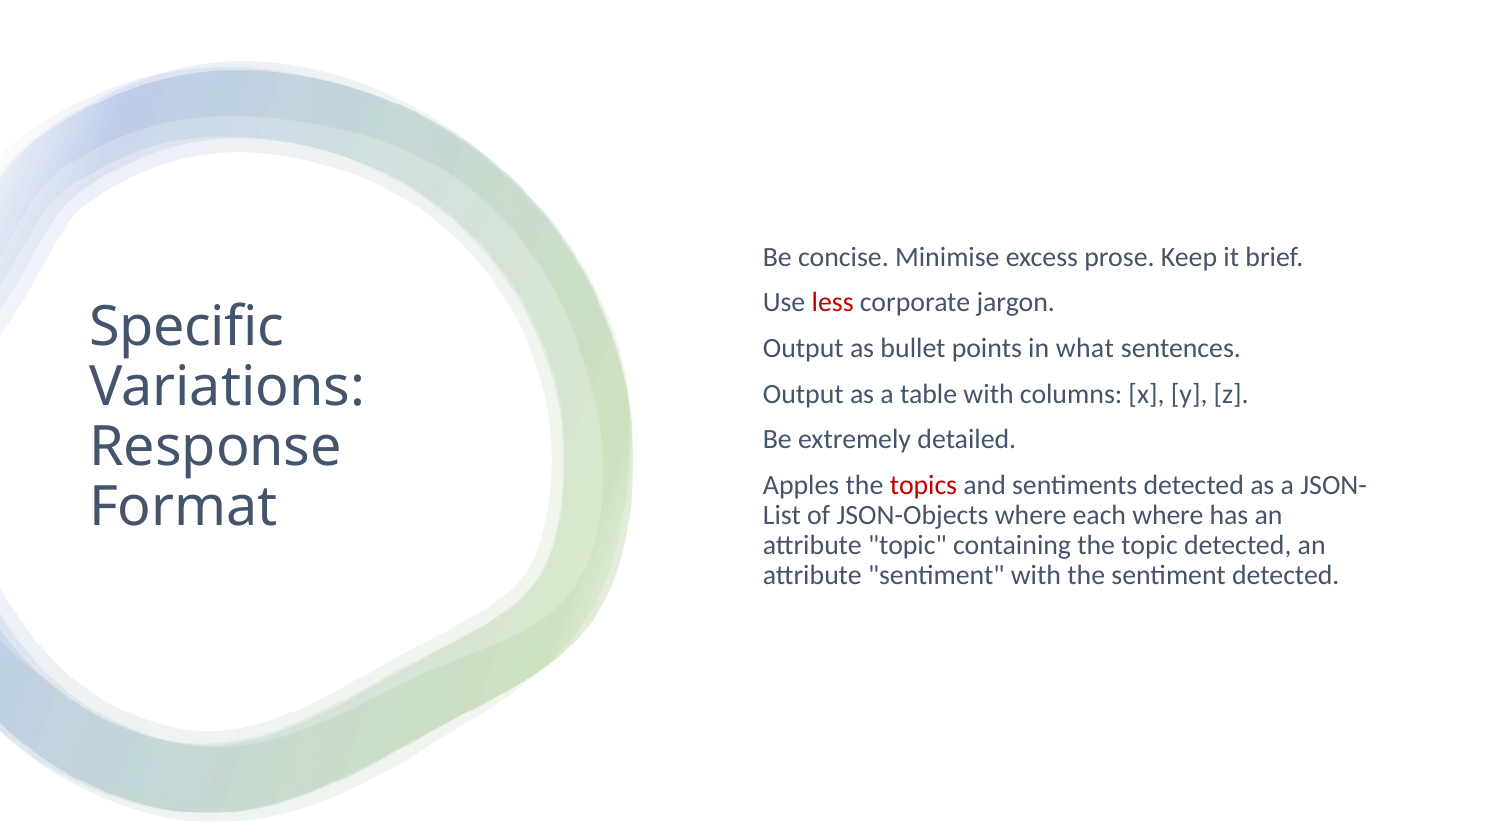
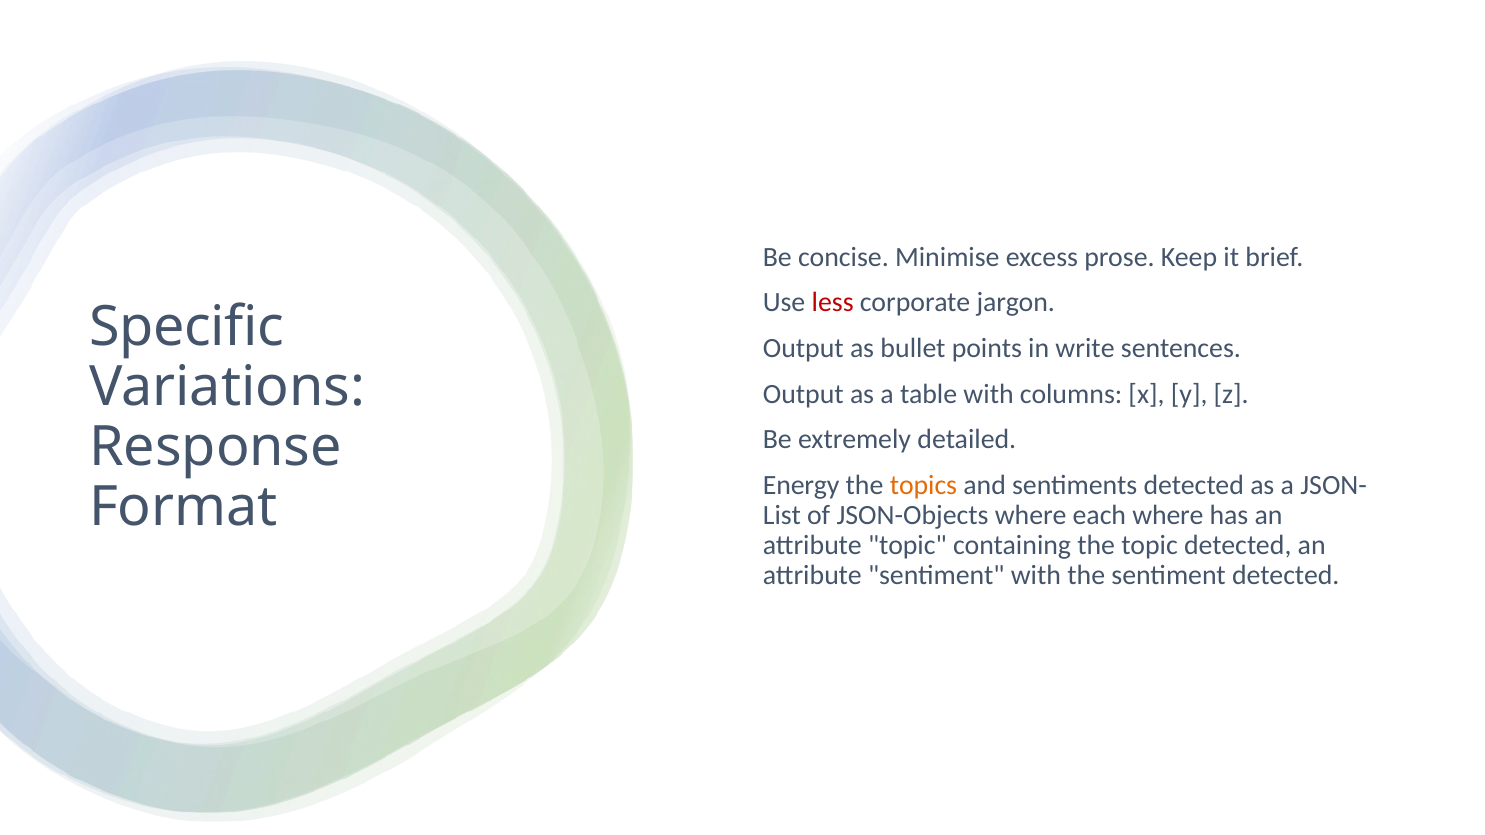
what: what -> write
Apples: Apples -> Energy
topics colour: red -> orange
